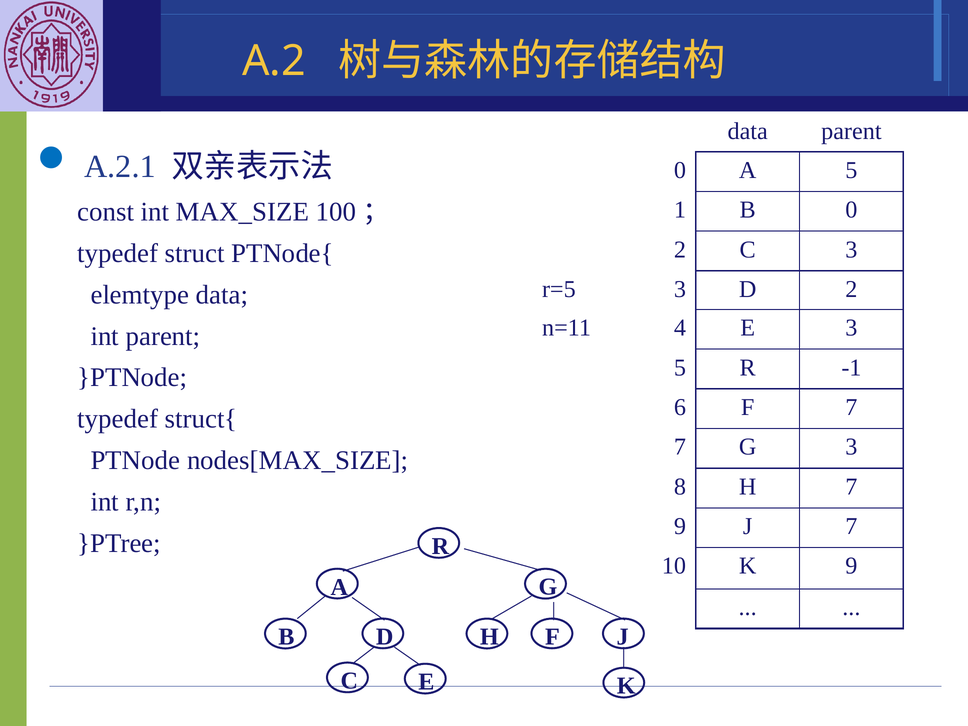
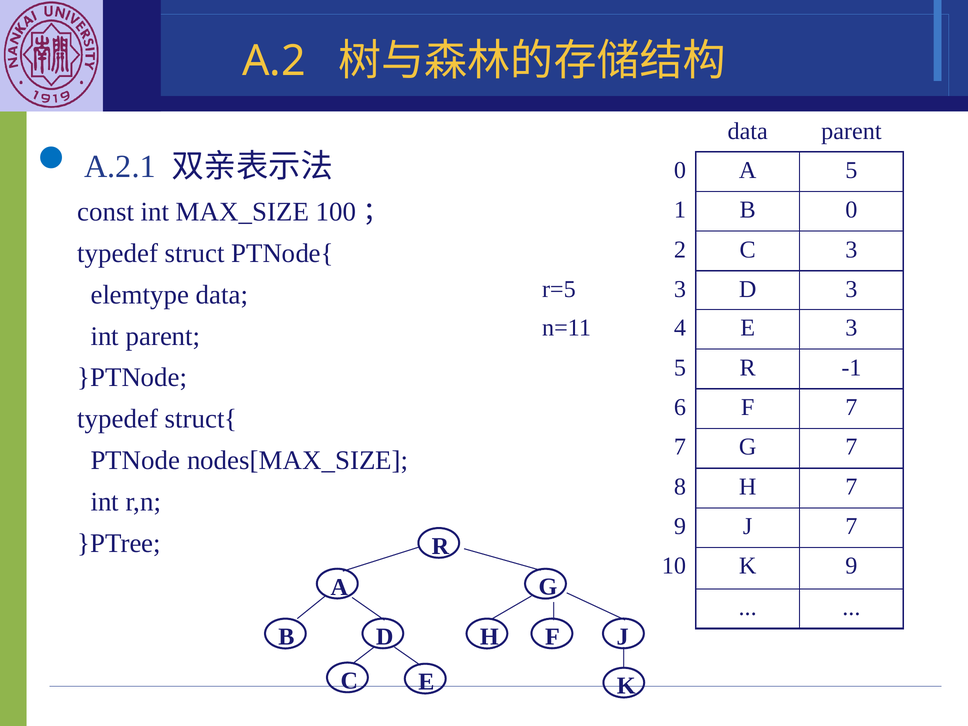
D 2: 2 -> 3
G 3: 3 -> 7
